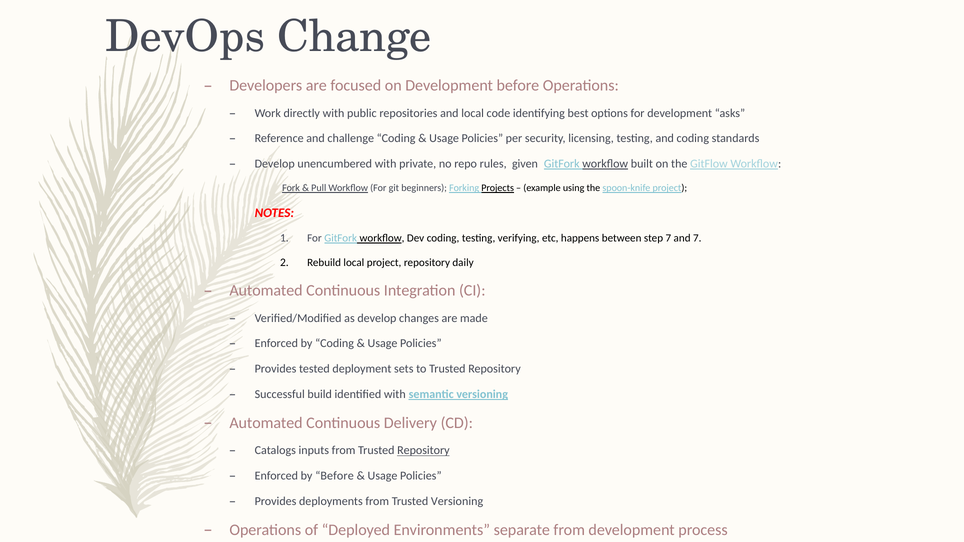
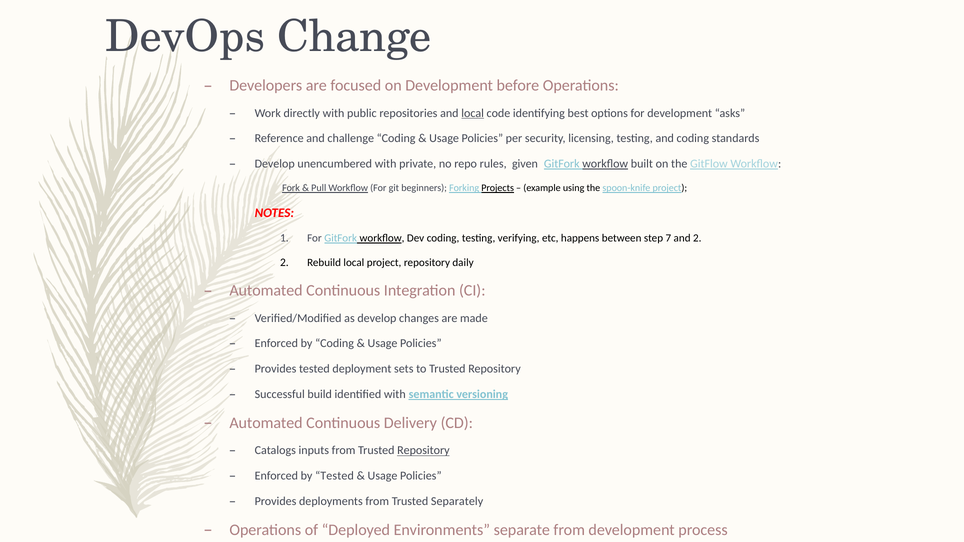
local at (473, 113) underline: none -> present
and 7: 7 -> 2
by Before: Before -> Tested
Trusted Versioning: Versioning -> Separately
